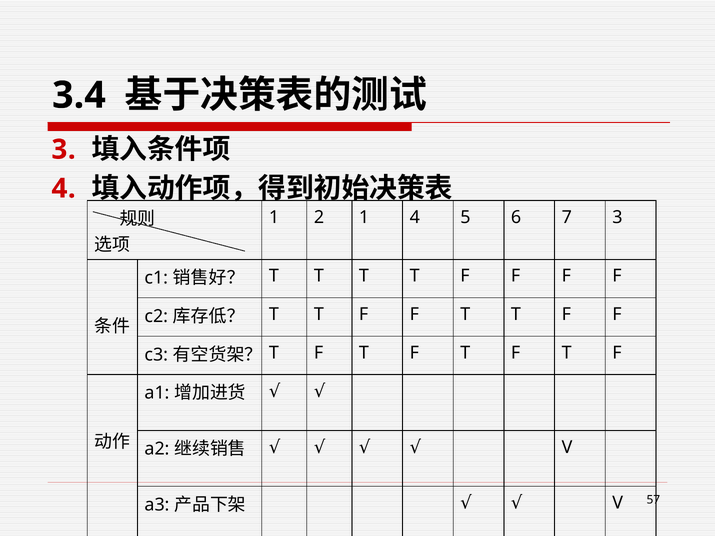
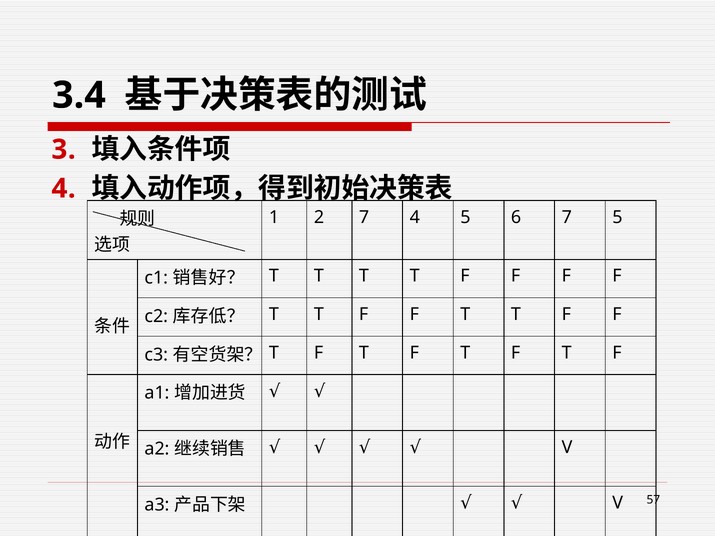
2 1: 1 -> 7
7 3: 3 -> 5
